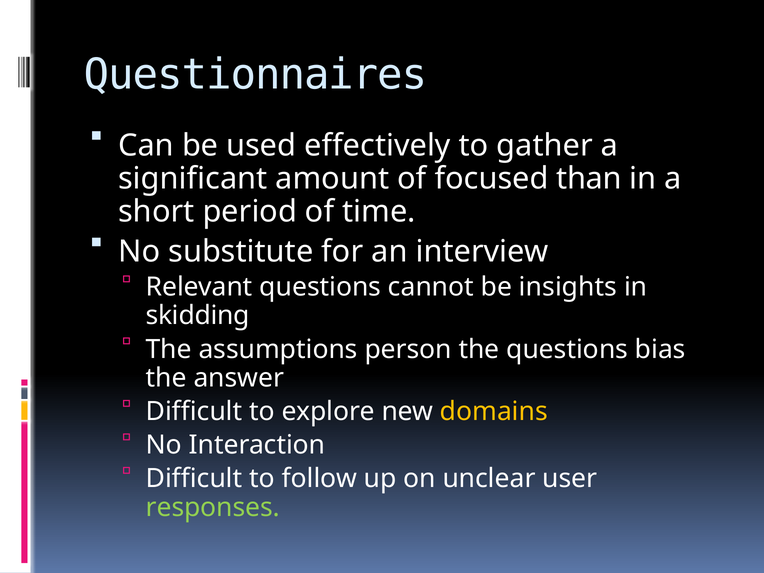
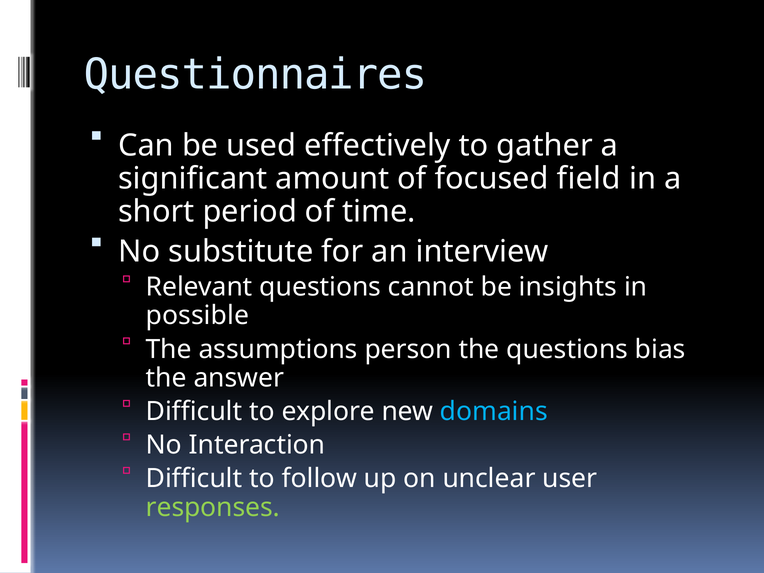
than: than -> field
skidding: skidding -> possible
domains colour: yellow -> light blue
